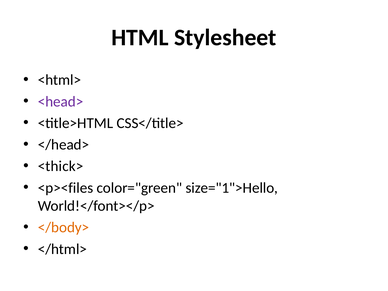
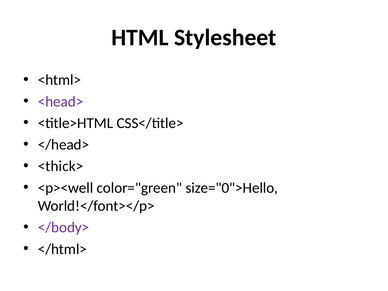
<p><files: <p><files -> <p><well
size="1">Hello: size="1">Hello -> size="0">Hello
</body> colour: orange -> purple
